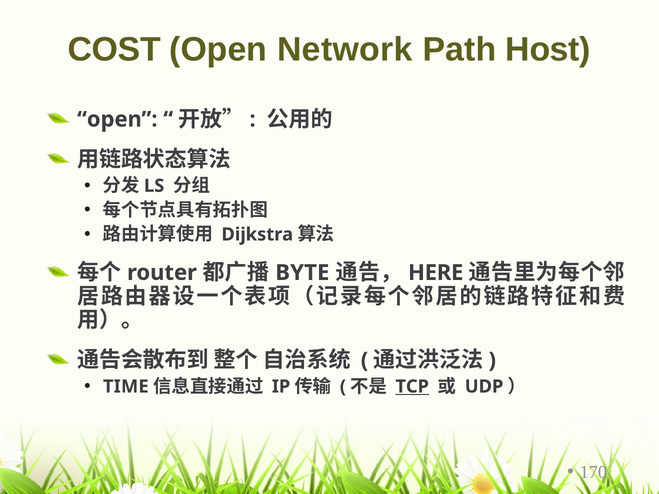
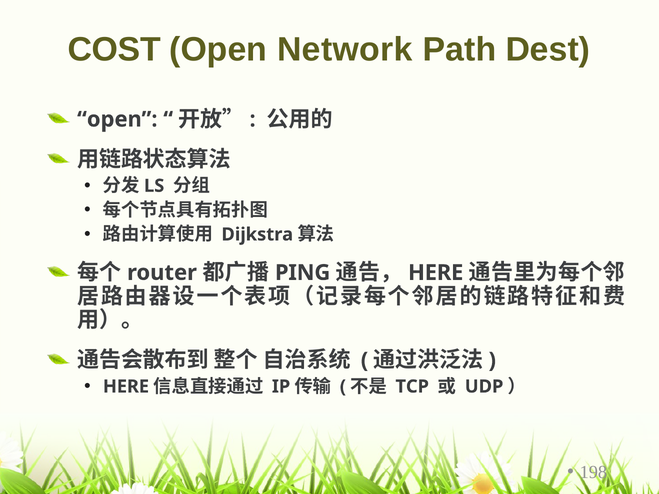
Host: Host -> Dest
BYTE: BYTE -> PING
TIME at (126, 387): TIME -> HERE
TCP underline: present -> none
170: 170 -> 198
